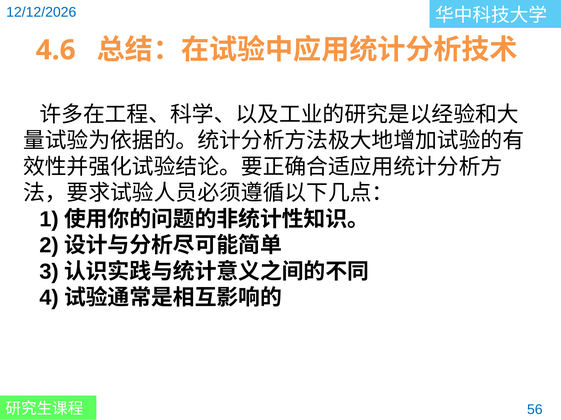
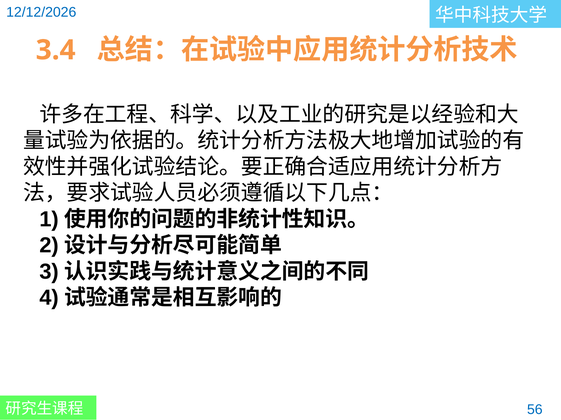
4.6: 4.6 -> 3.4
